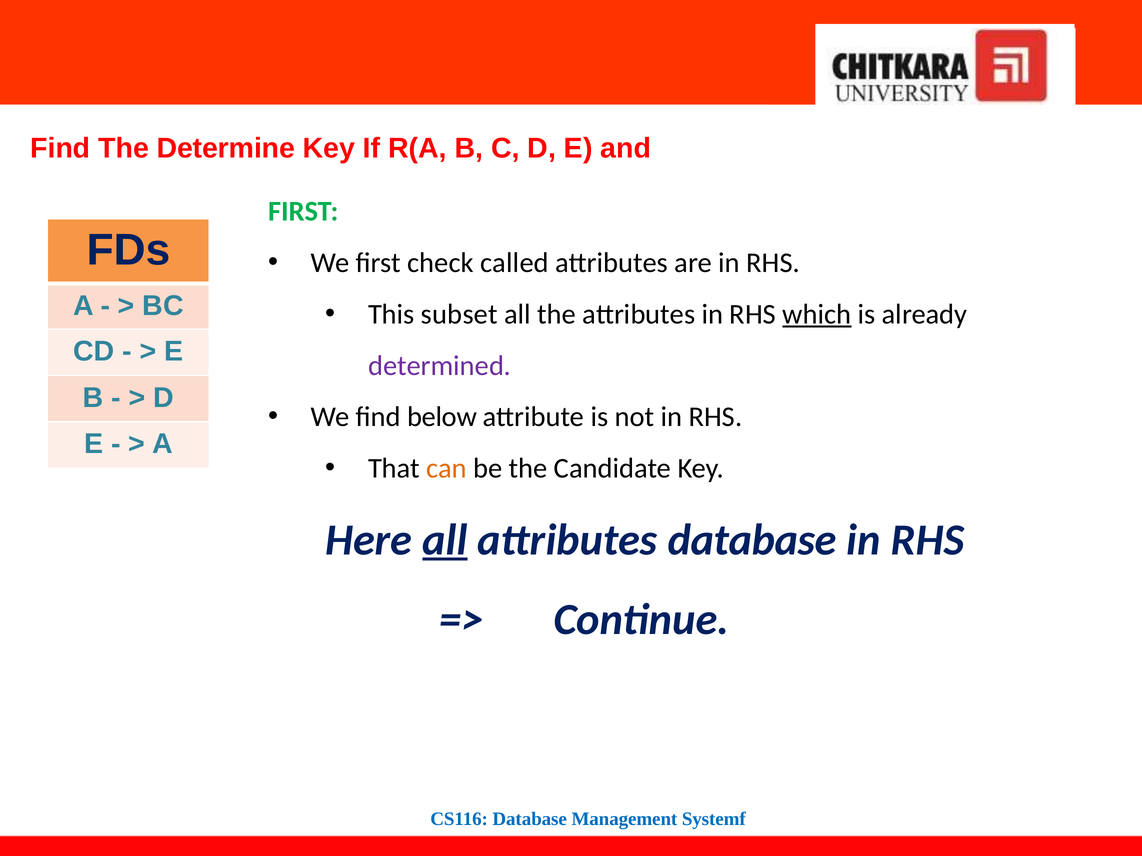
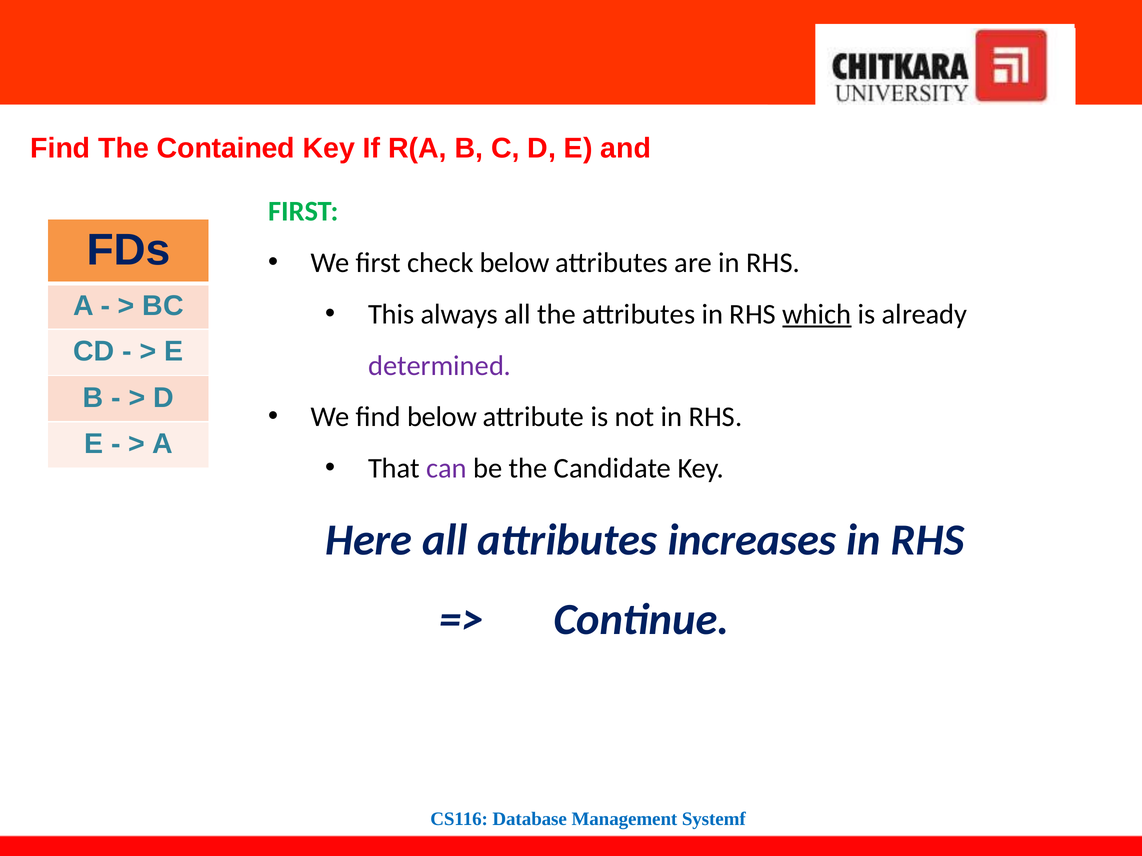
Determine: Determine -> Contained
check called: called -> below
subset: subset -> always
can colour: orange -> purple
all at (445, 540) underline: present -> none
attributes database: database -> increases
